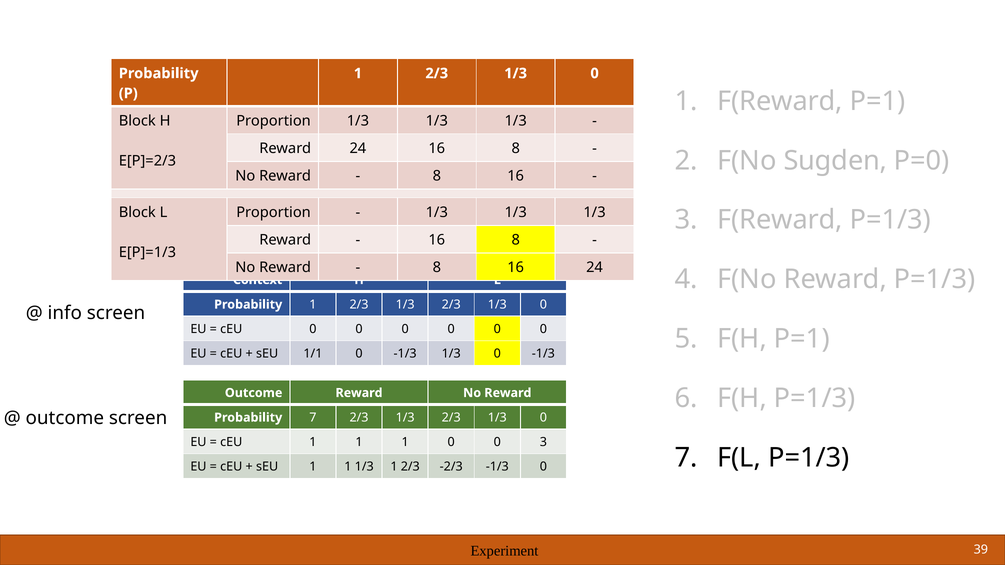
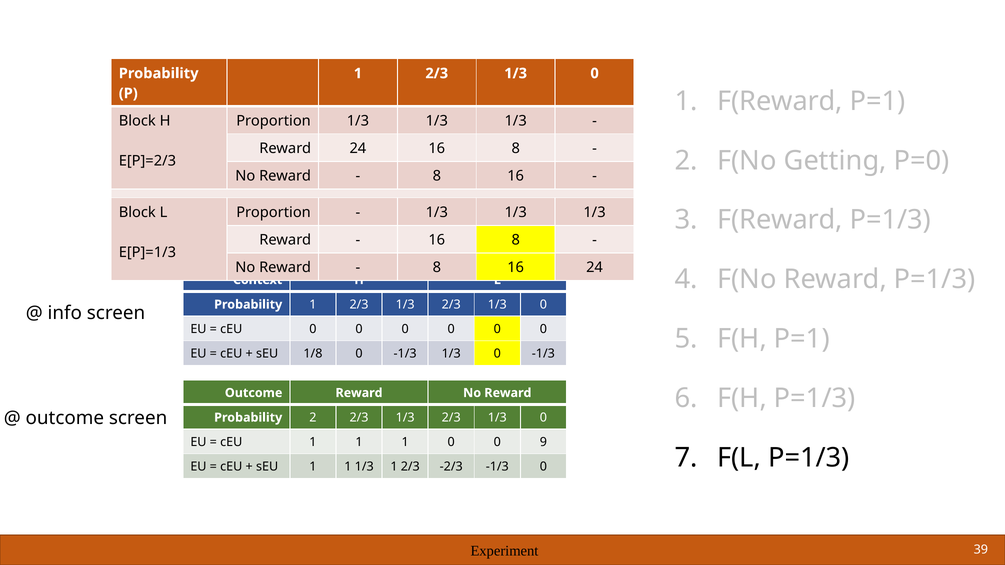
Sugden: Sugden -> Getting
1/1: 1/1 -> 1/8
Probability 7: 7 -> 2
0 3: 3 -> 9
